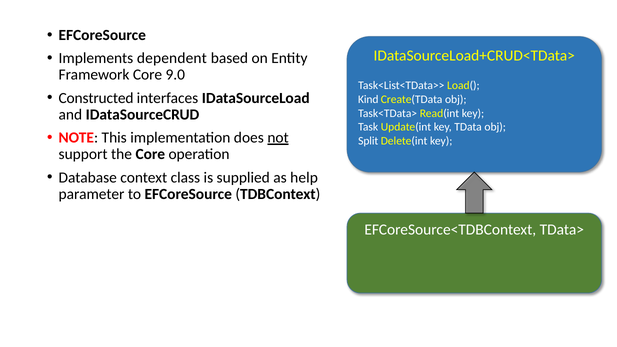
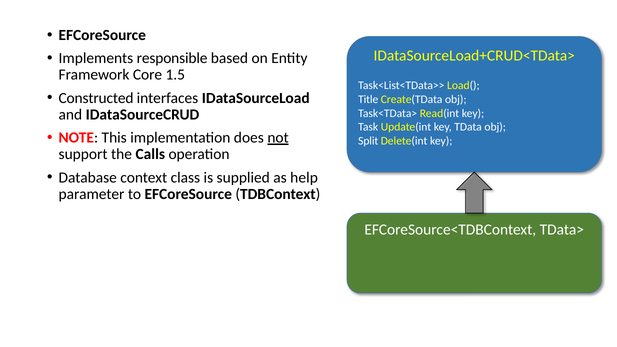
dependent: dependent -> responsible
9.0: 9.0 -> 1.5
Kind: Kind -> Title
the Core: Core -> Calls
